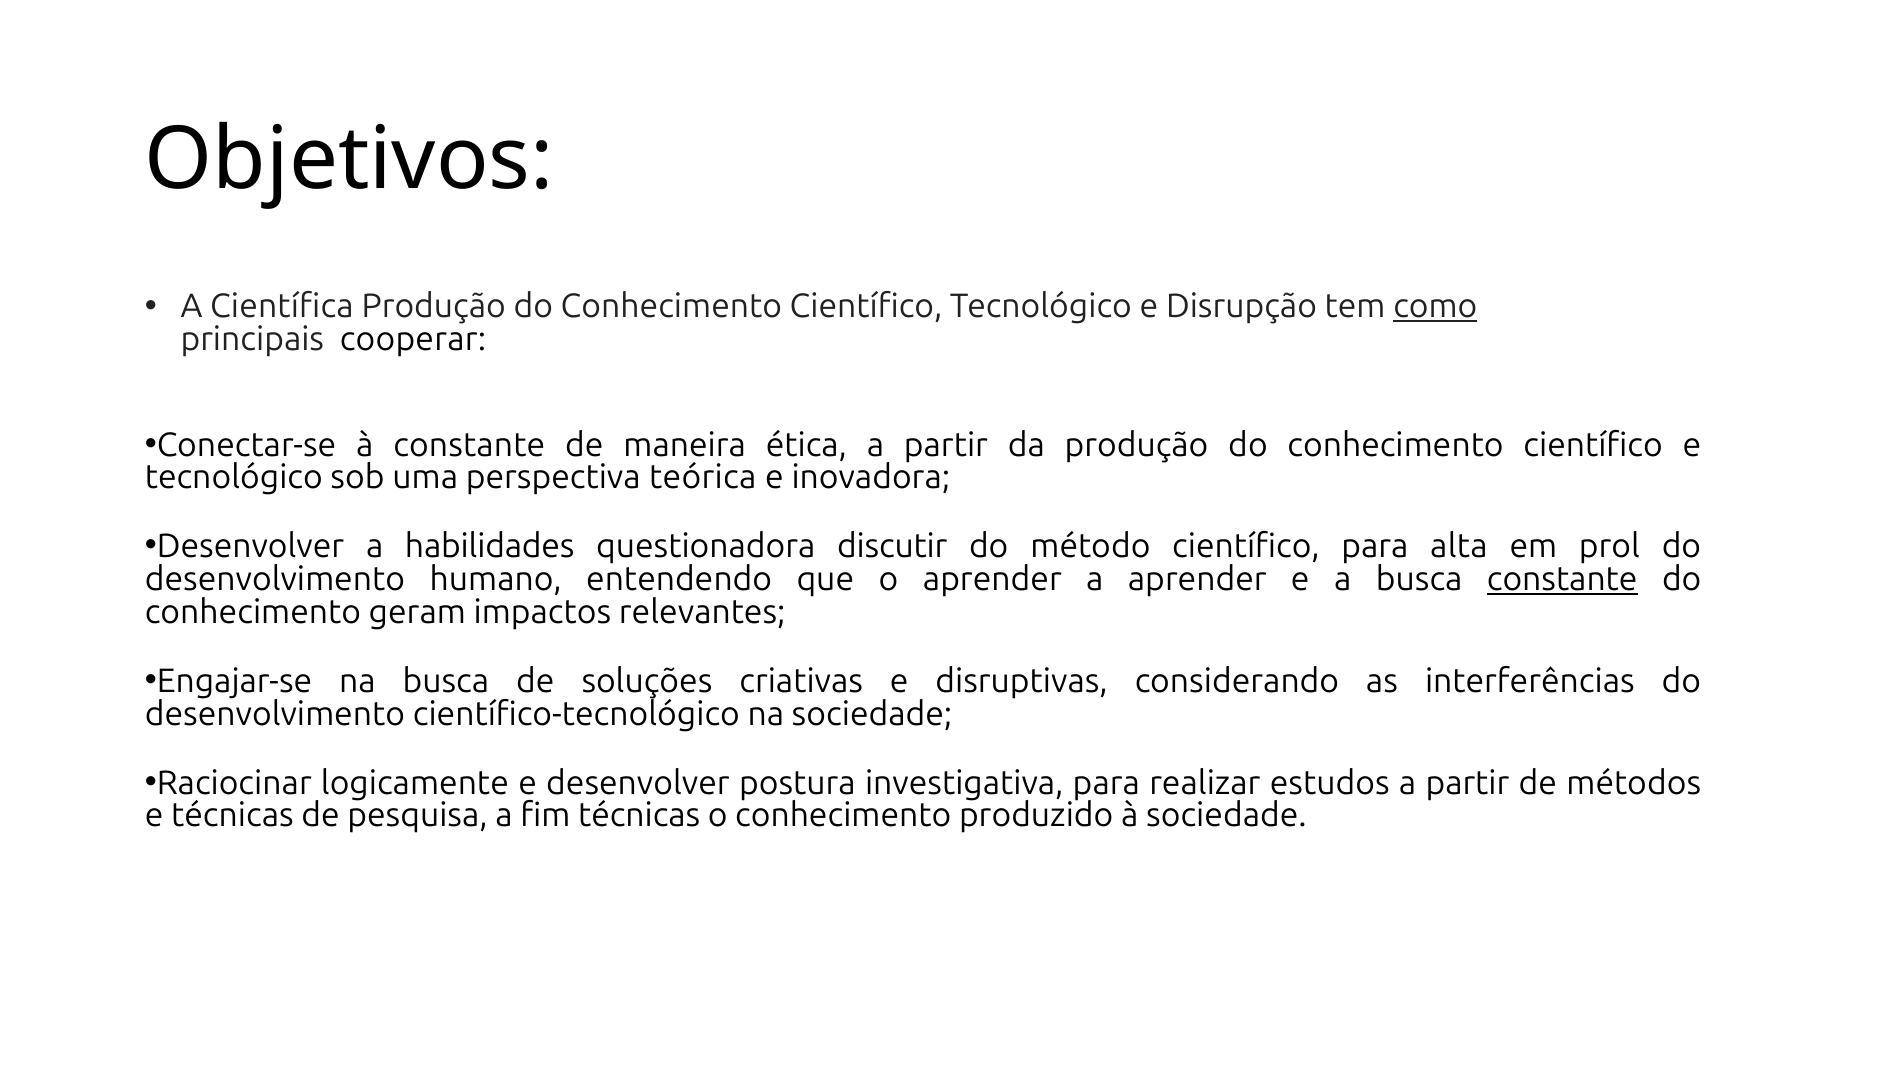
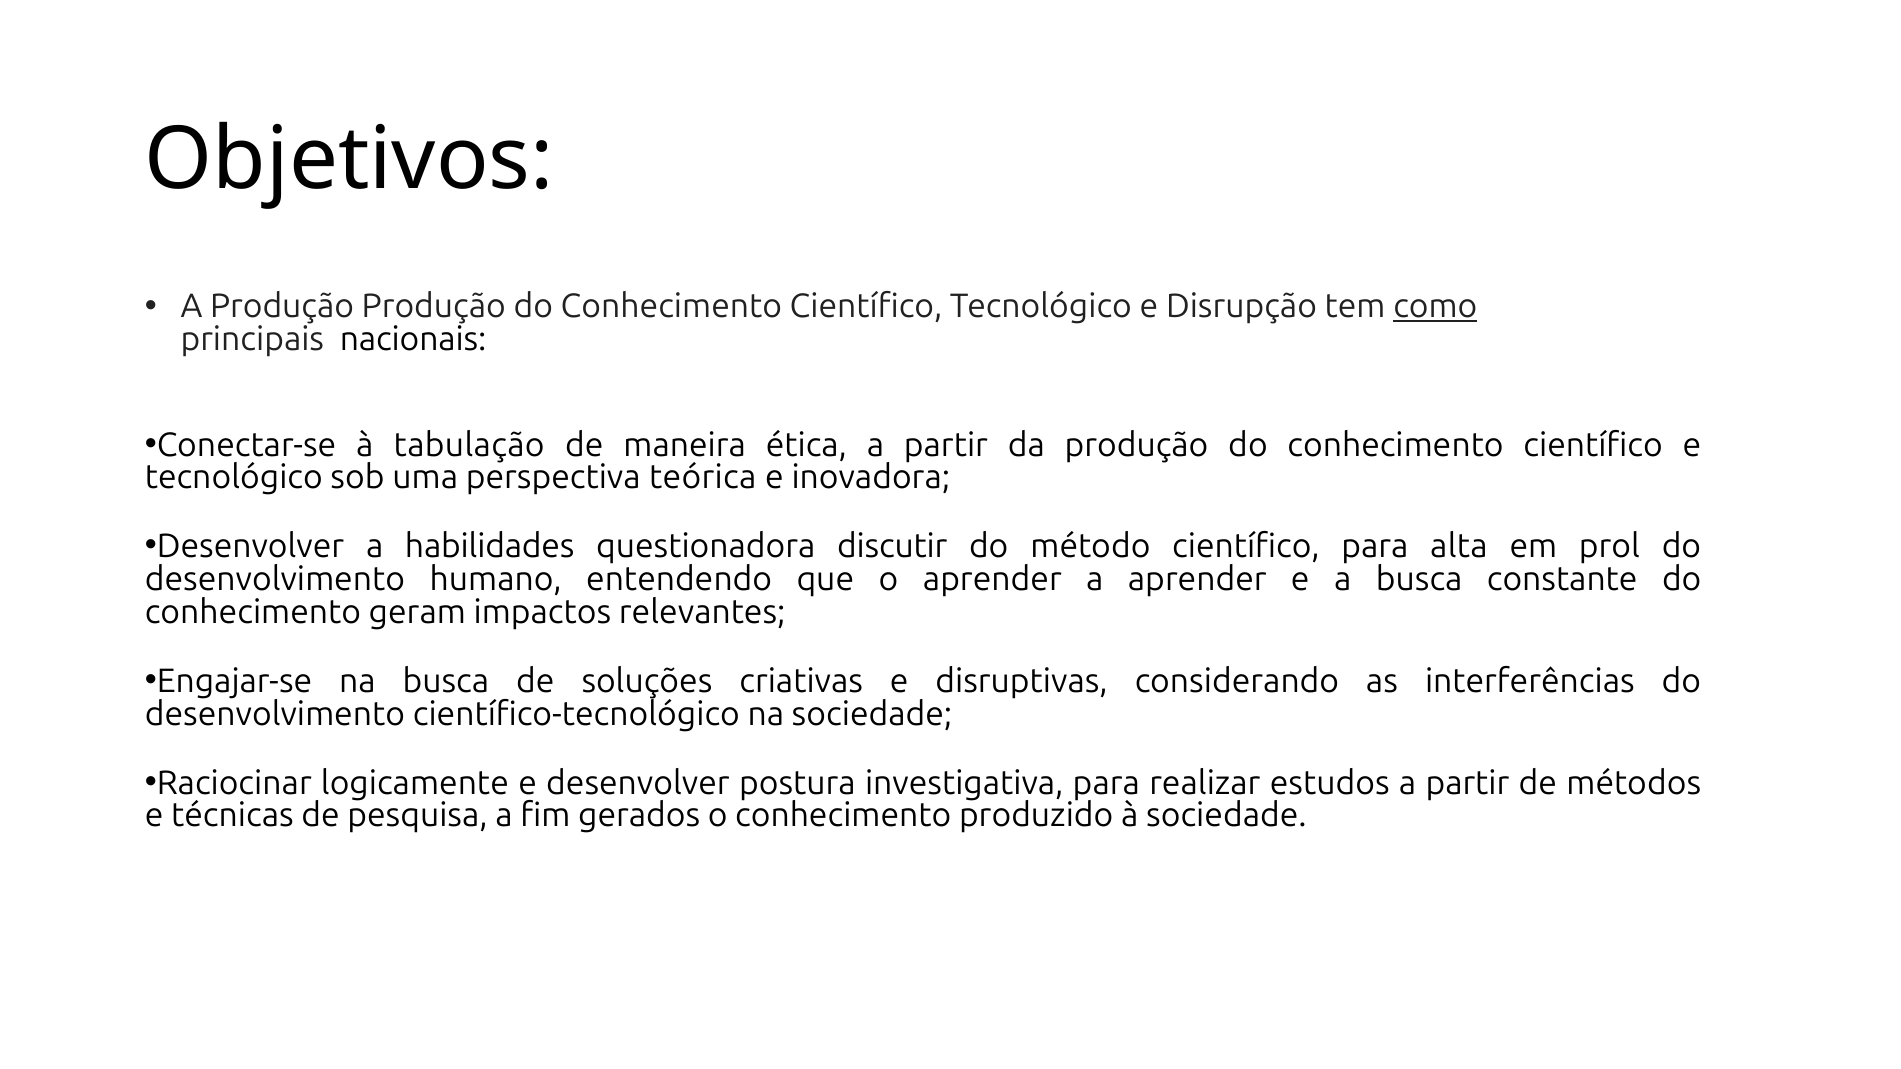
A Científica: Científica -> Produção
cooperar: cooperar -> nacionais
à constante: constante -> tabulação
constante at (1562, 580) underline: present -> none
fim técnicas: técnicas -> gerados
